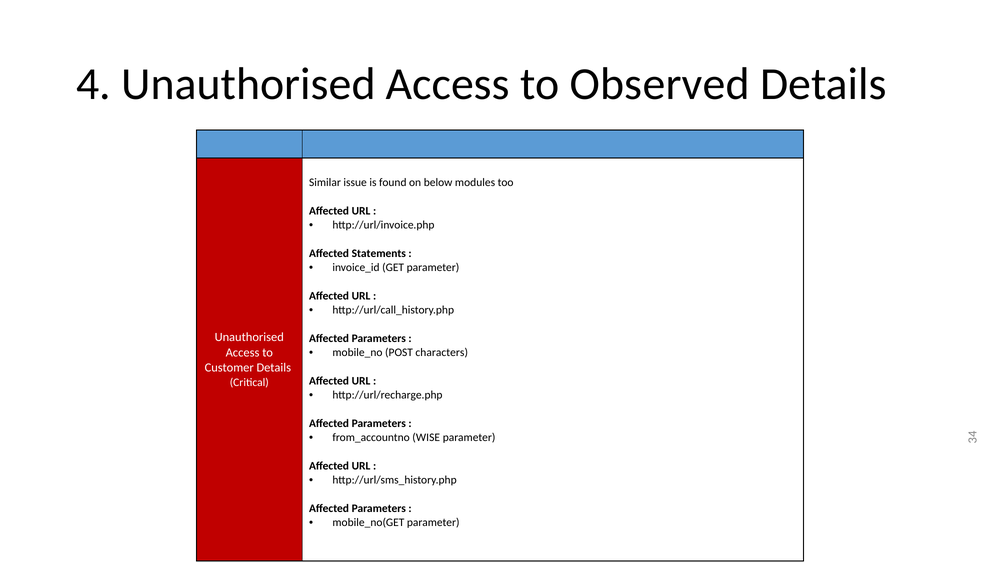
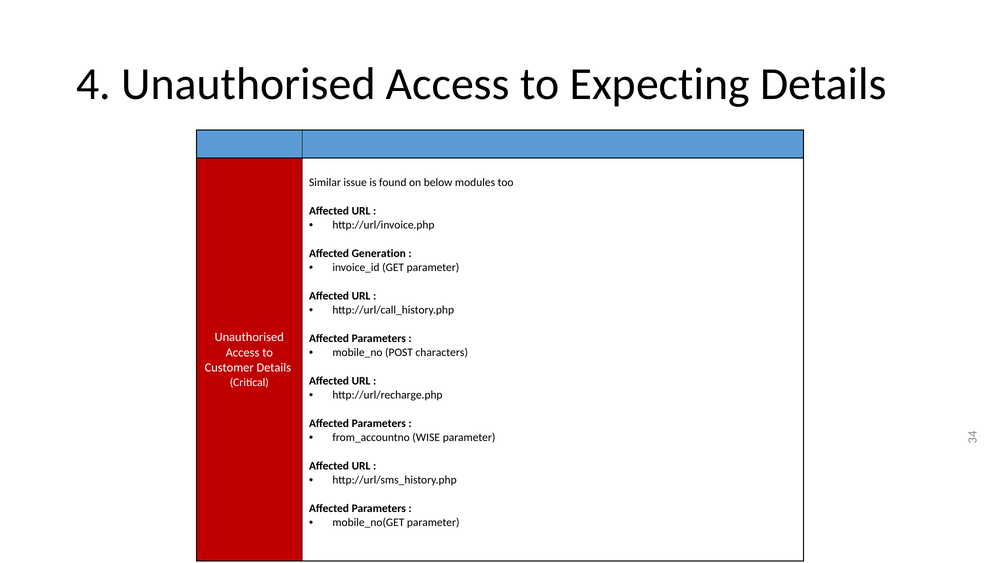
Observed: Observed -> Expecting
Statements: Statements -> Generation
